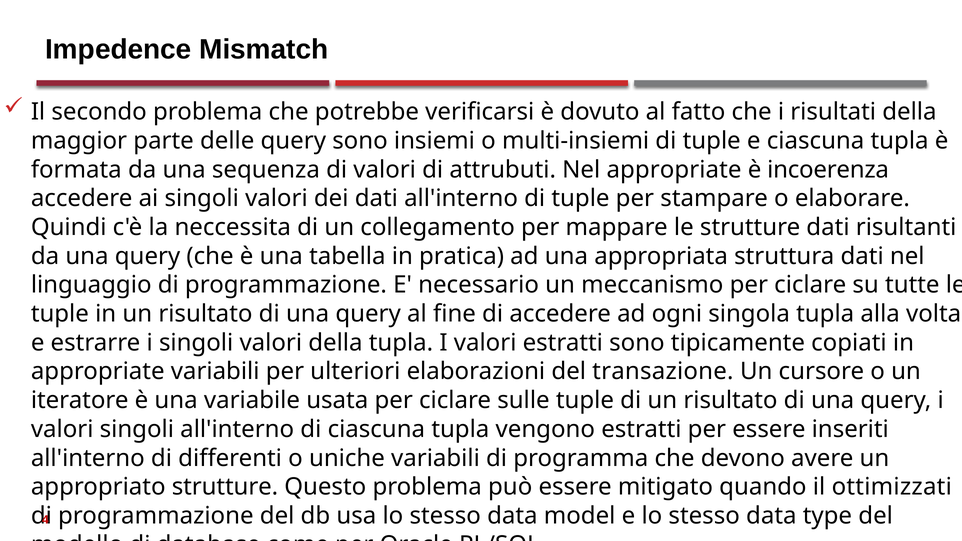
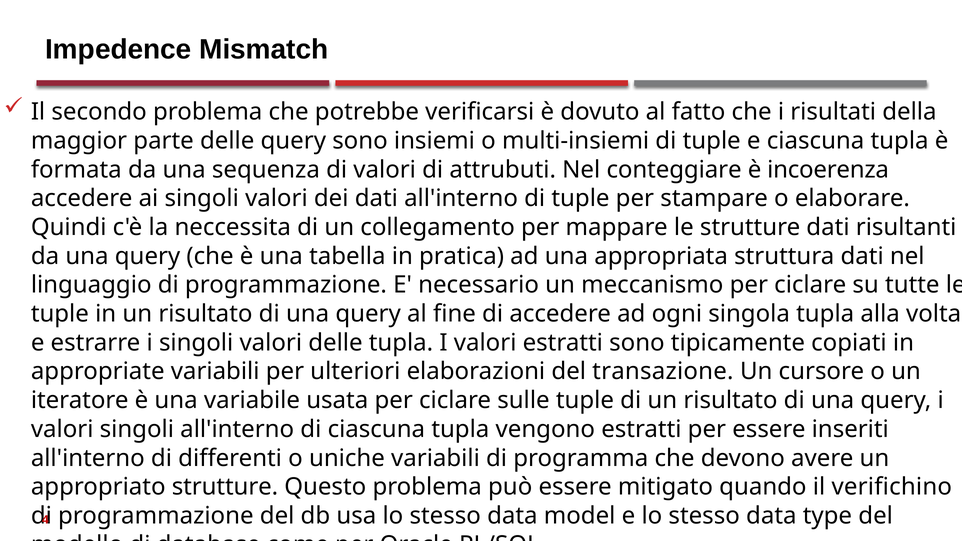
Nel appropriate: appropriate -> conteggiare
valori della: della -> delle
ottimizzati: ottimizzati -> verifichino
